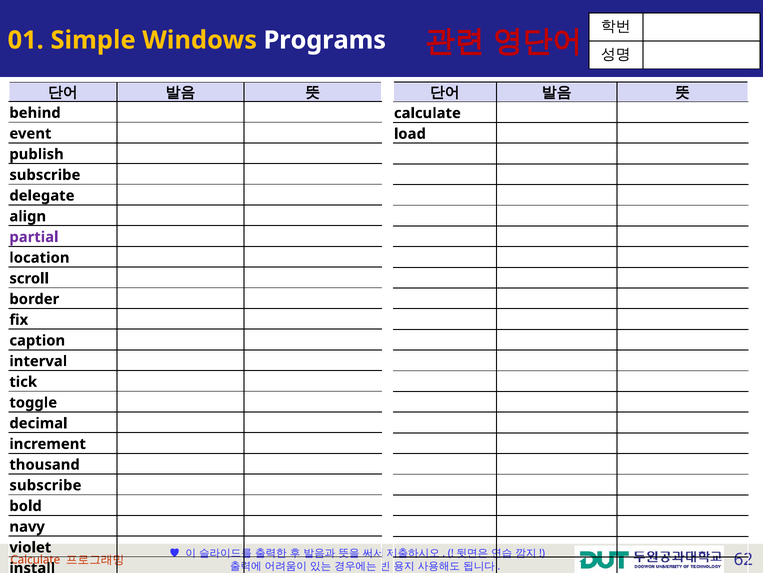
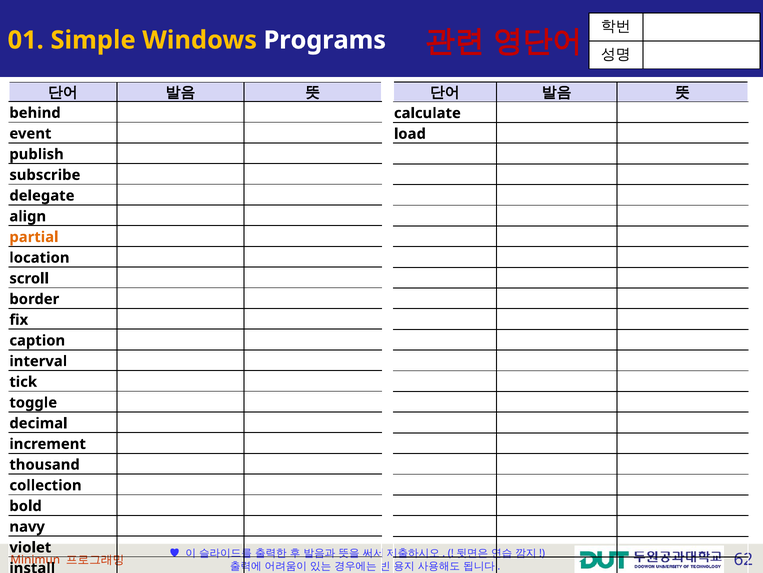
partial colour: purple -> orange
subscribe at (45, 485): subscribe -> collection
Calculate at (35, 559): Calculate -> Minimun
